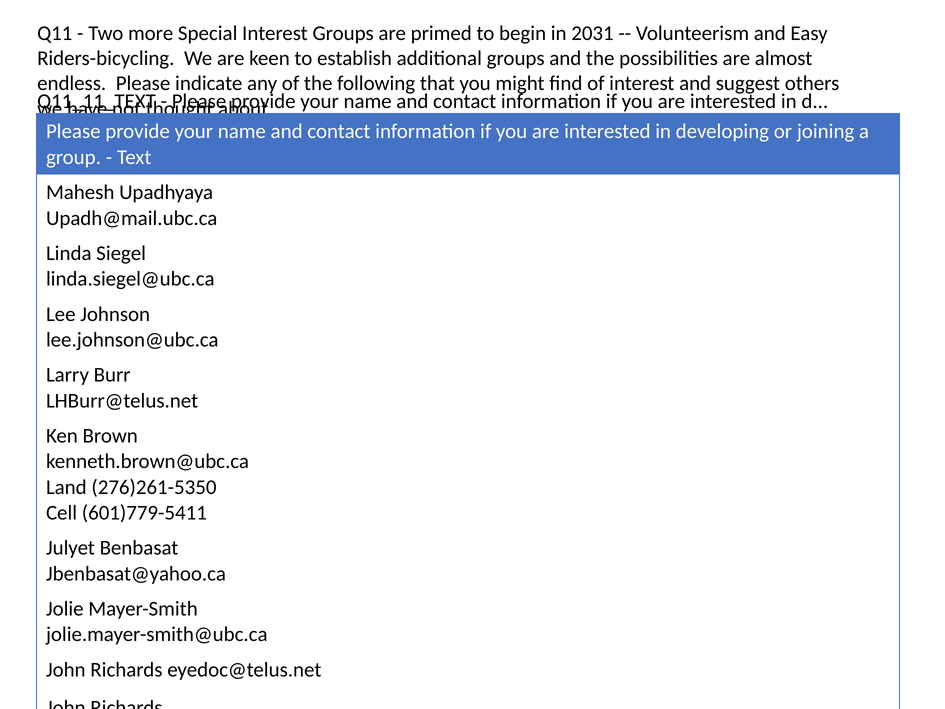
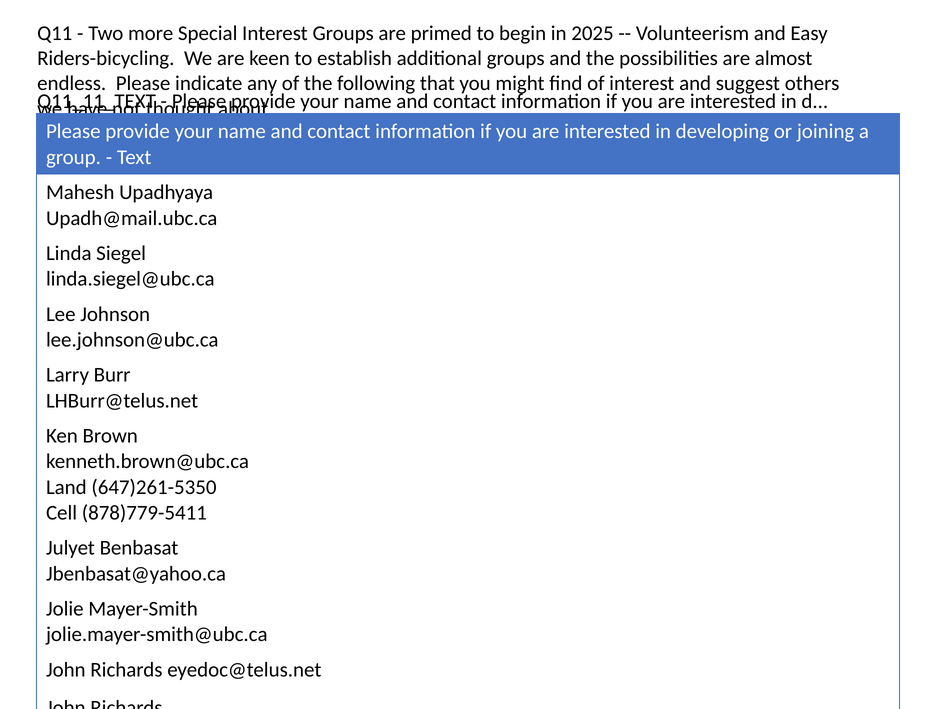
2031: 2031 -> 2025
276)261-5350: 276)261-5350 -> 647)261-5350
601)779-5411: 601)779-5411 -> 878)779-5411
